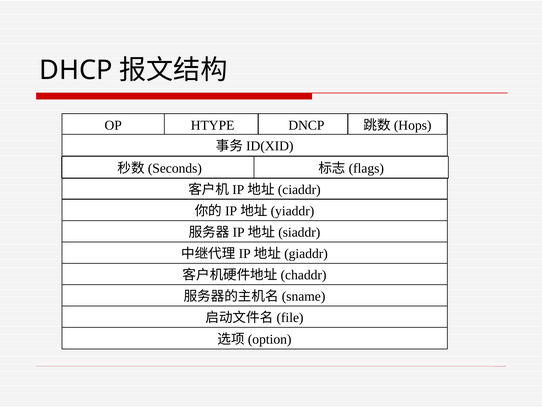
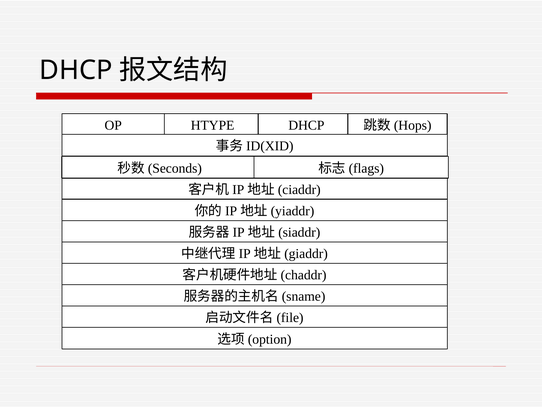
HTYPE DNCP: DNCP -> DHCP
